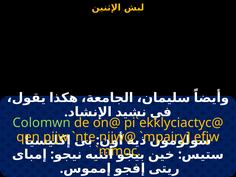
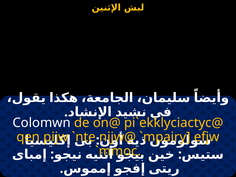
Colomwn colour: light green -> white
